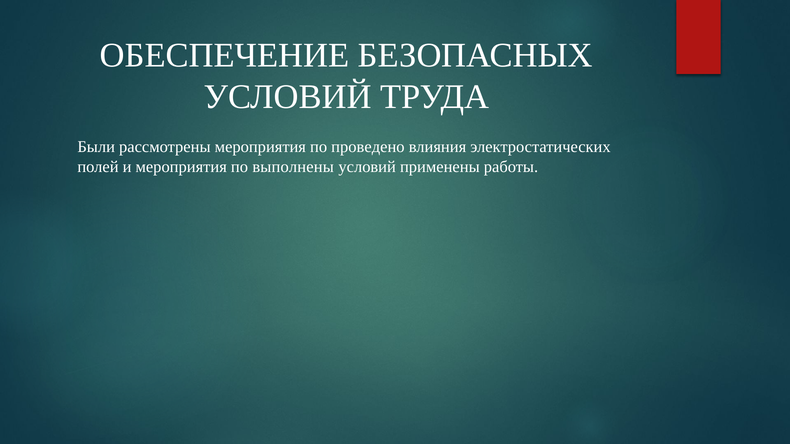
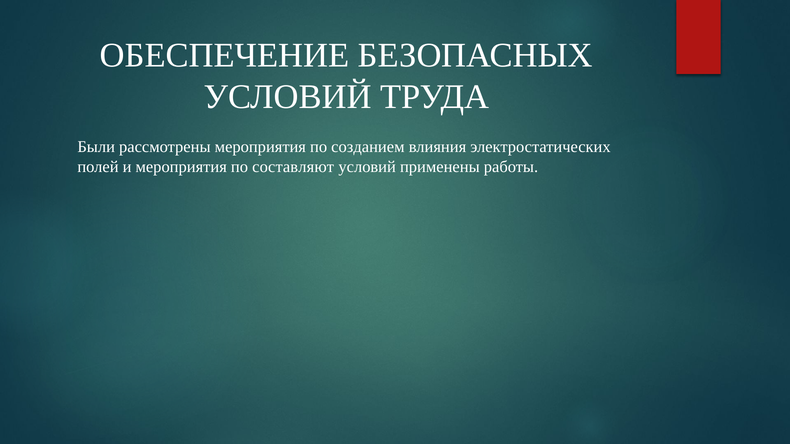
проведено: проведено -> созданием
выполнены: выполнены -> составляют
